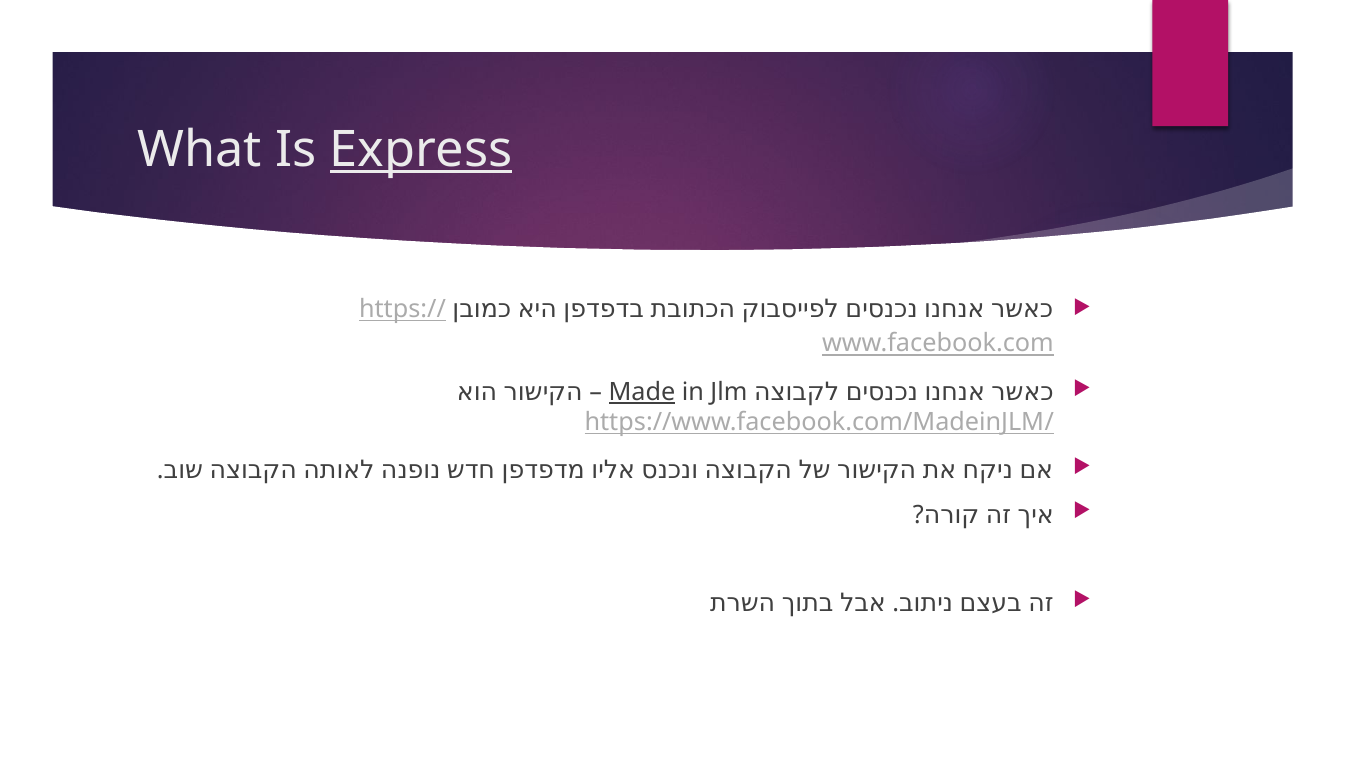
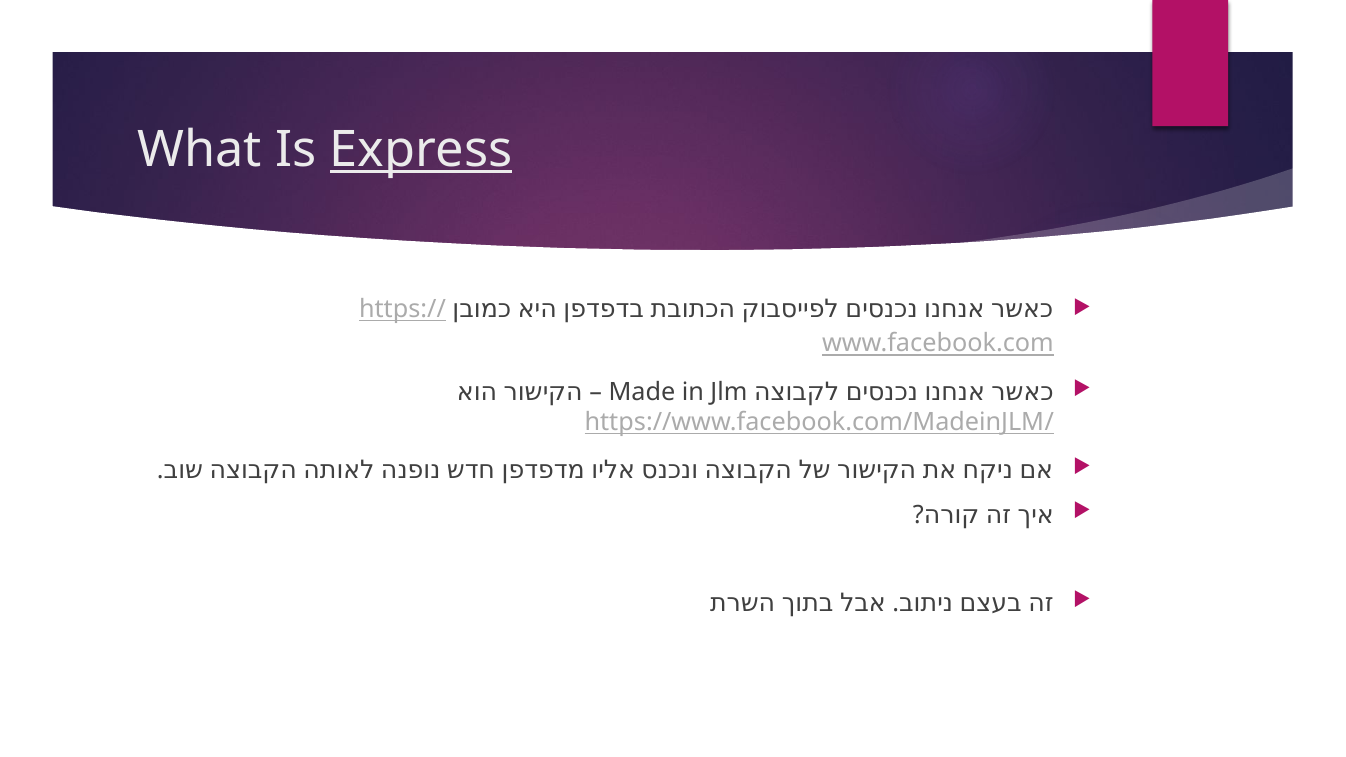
Made underline: present -> none
